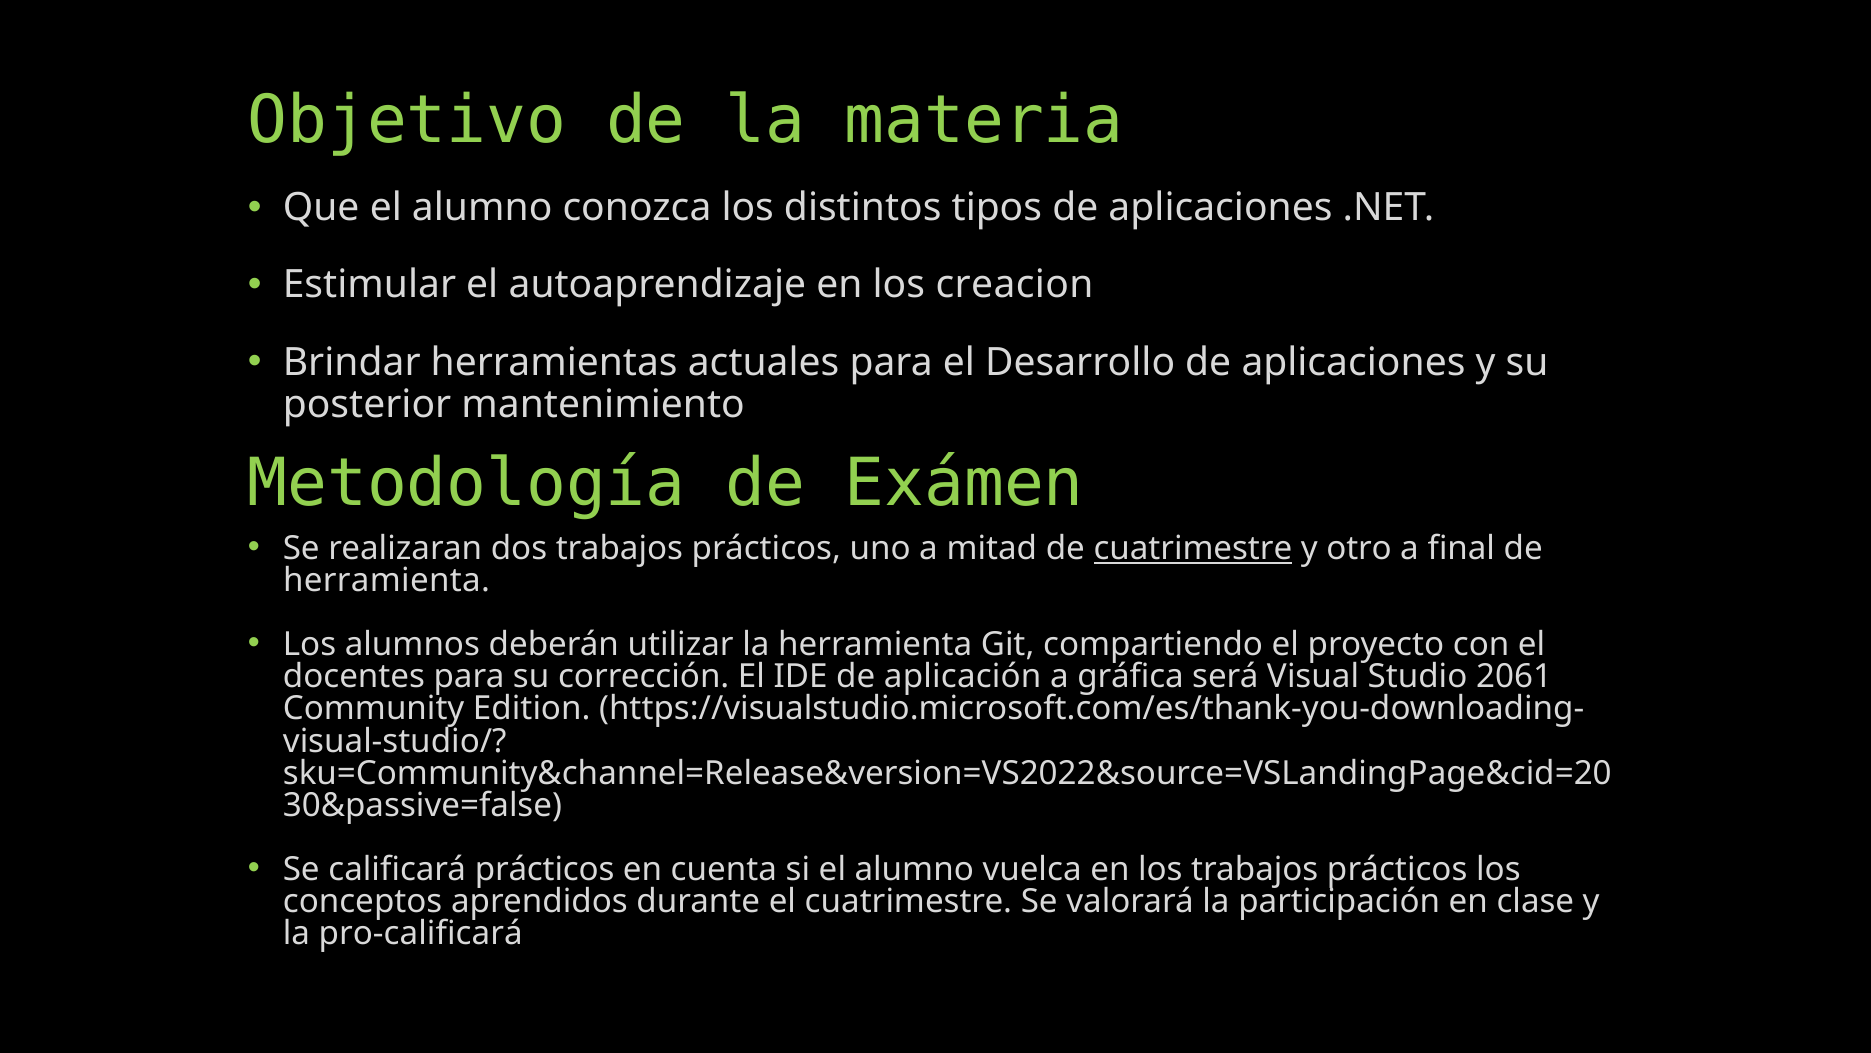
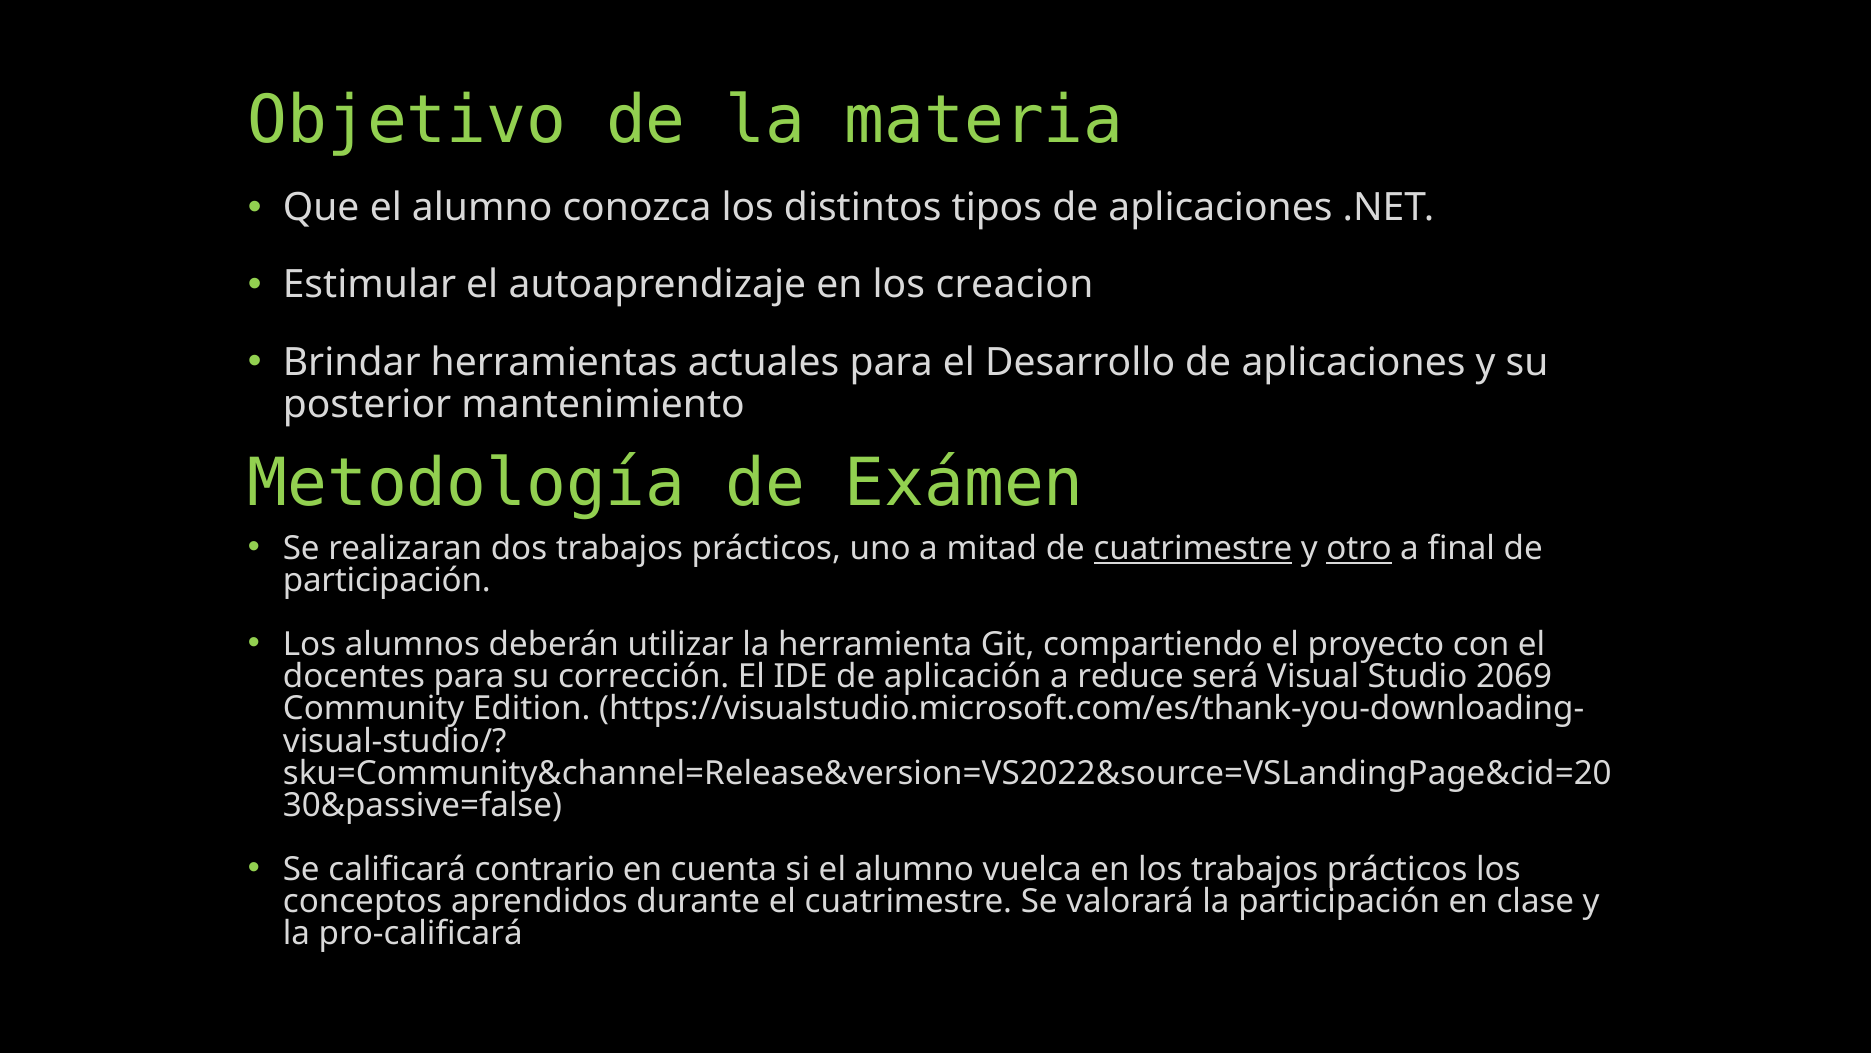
otro underline: none -> present
herramienta at (387, 580): herramienta -> participación
gráfica: gráfica -> reduce
2061: 2061 -> 2069
calificará prácticos: prácticos -> contrario
